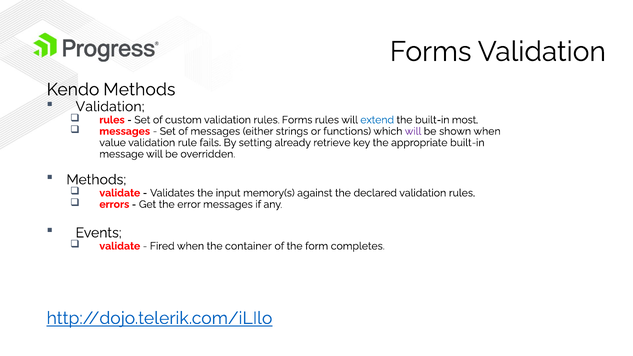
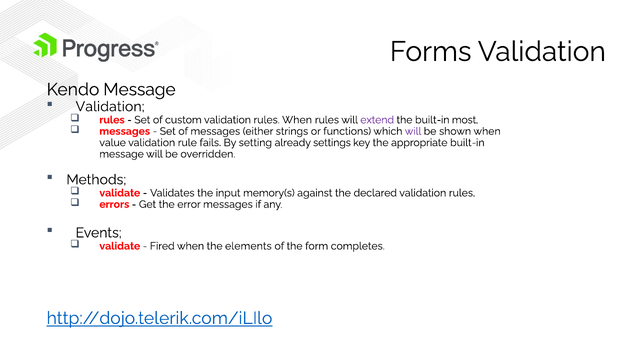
Kendo Methods: Methods -> Message
rules Forms: Forms -> When
extend colour: blue -> purple
retrieve: retrieve -> settings
container: container -> elements
